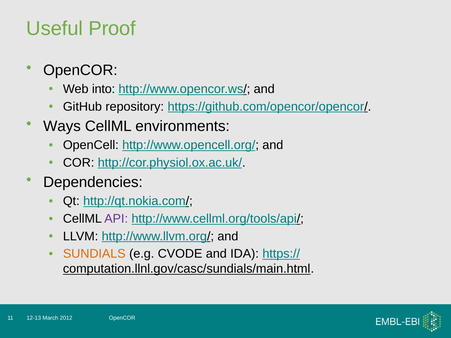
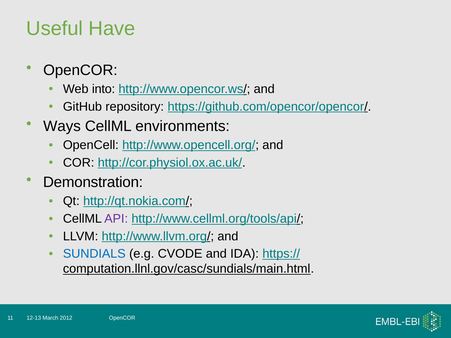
Proof: Proof -> Have
Dependencies: Dependencies -> Demonstration
SUNDIALS colour: orange -> blue
